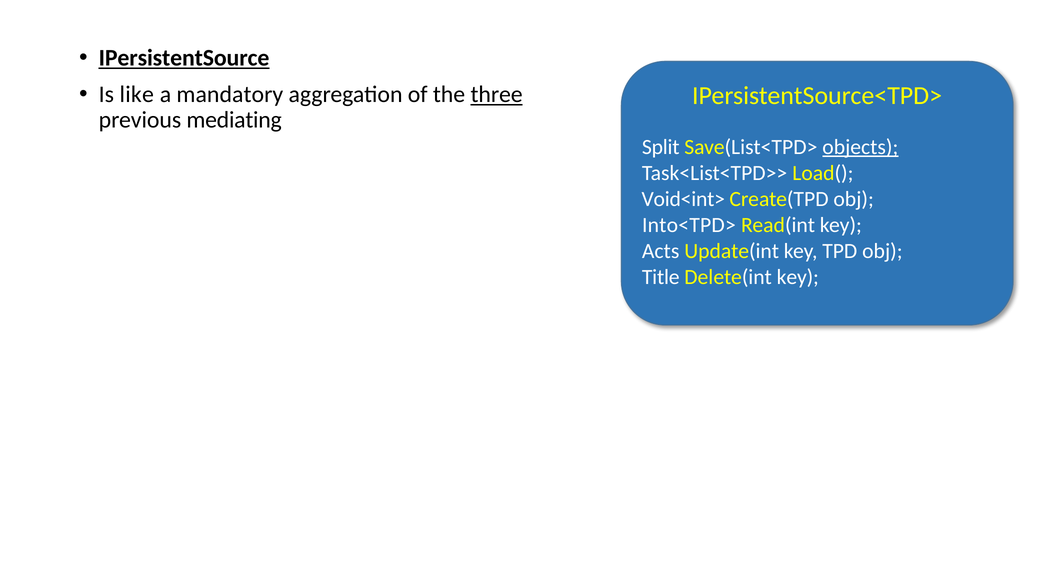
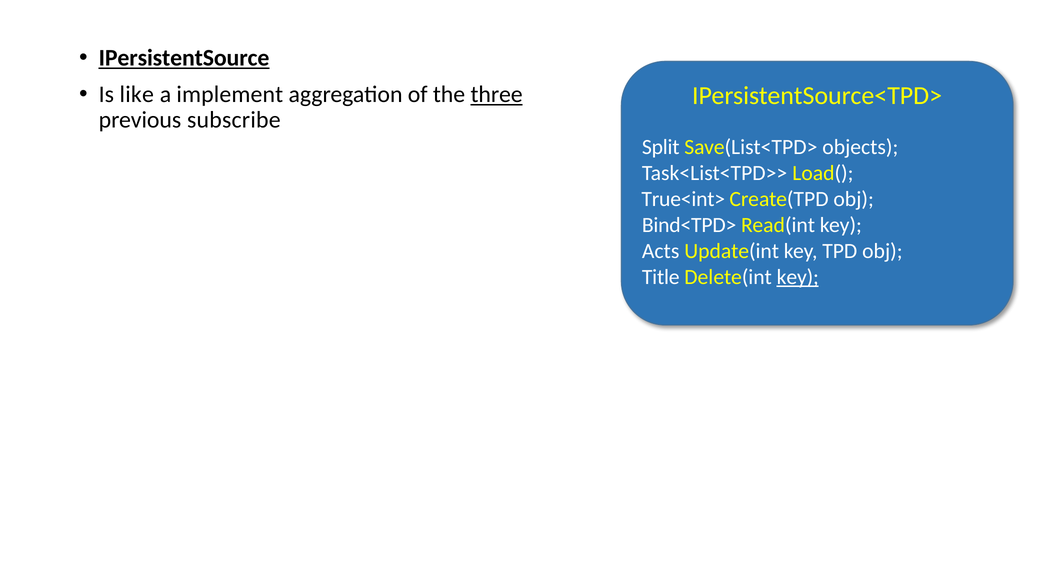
mandatory: mandatory -> implement
mediating: mediating -> subscribe
objects underline: present -> none
Void<int>: Void<int> -> True<int>
Into<TPD>: Into<TPD> -> Bind<TPD>
key at (798, 277) underline: none -> present
